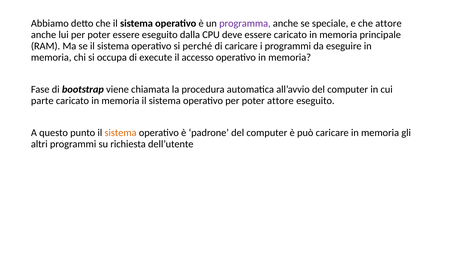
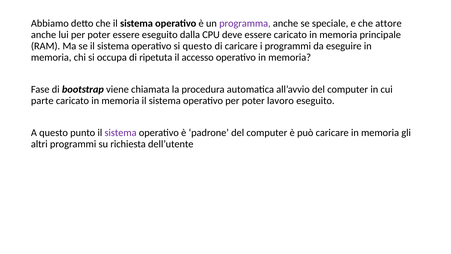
si perché: perché -> questo
execute: execute -> ripetuta
poter attore: attore -> lavoro
sistema at (121, 133) colour: orange -> purple
